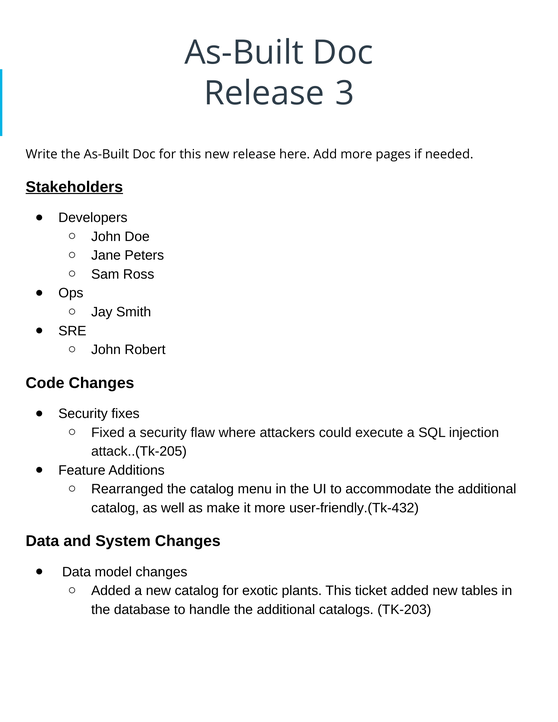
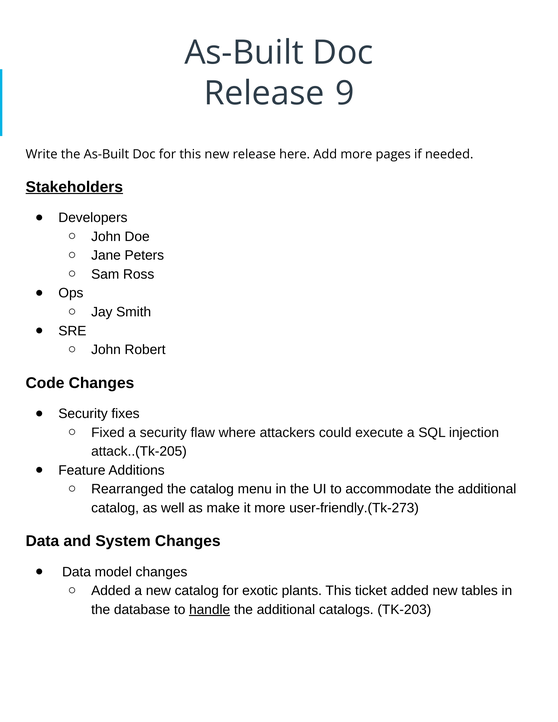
3: 3 -> 9
user-friendly.(Tk-432: user-friendly.(Tk-432 -> user-friendly.(Tk-273
handle underline: none -> present
